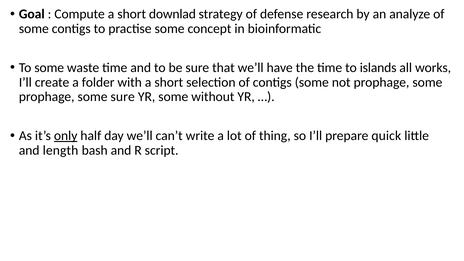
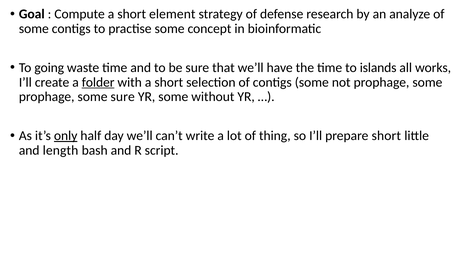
downlad: downlad -> element
To some: some -> going
folder underline: none -> present
prepare quick: quick -> short
